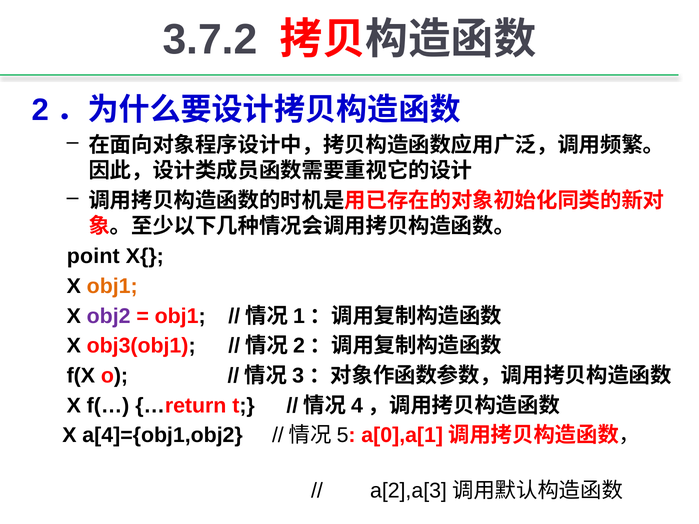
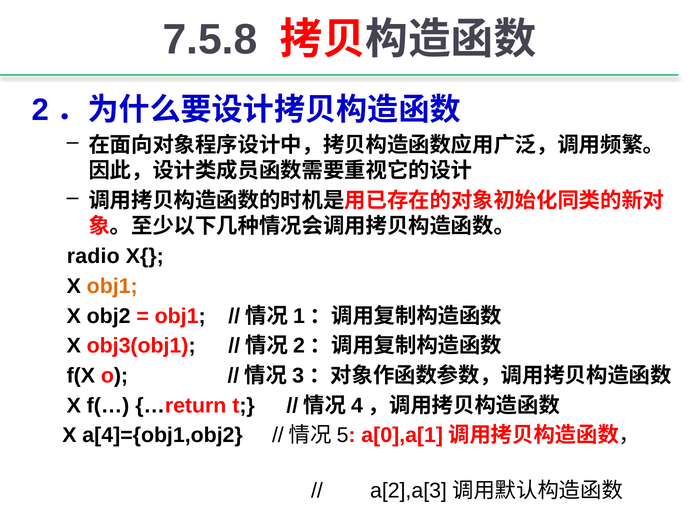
3.7.2: 3.7.2 -> 7.5.8
point: point -> radio
obj2 colour: purple -> black
